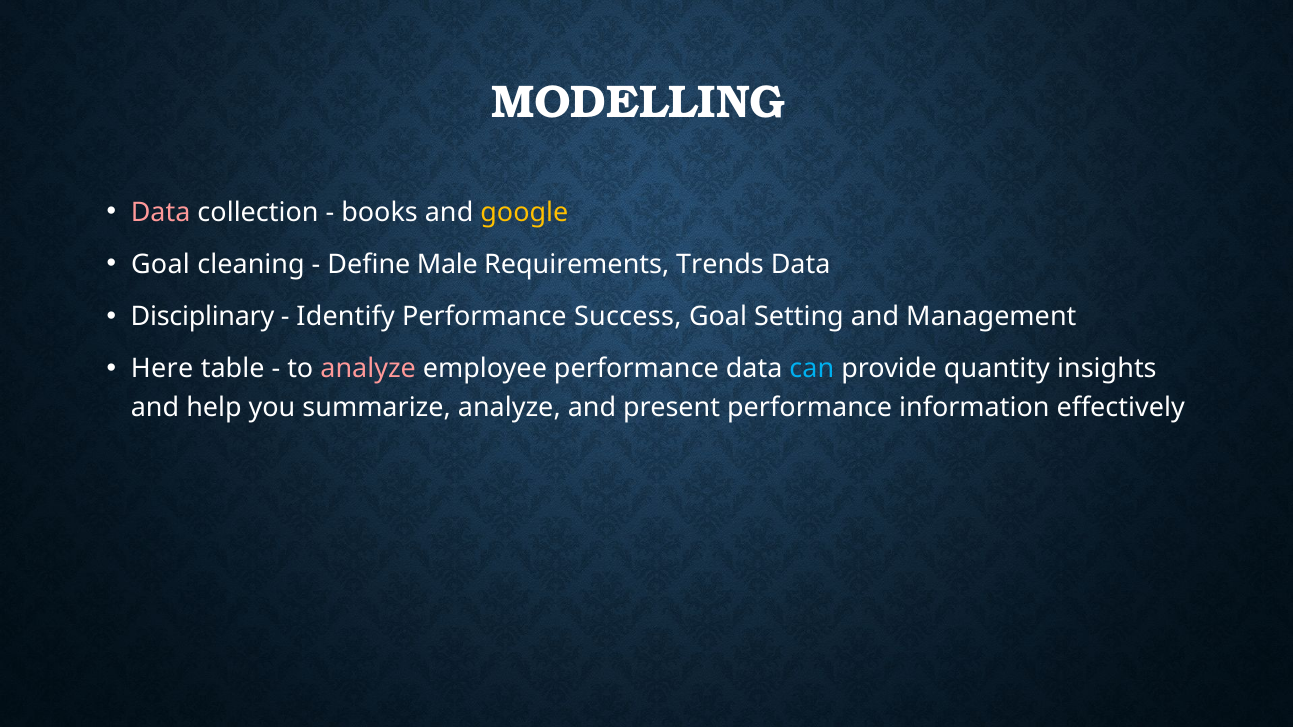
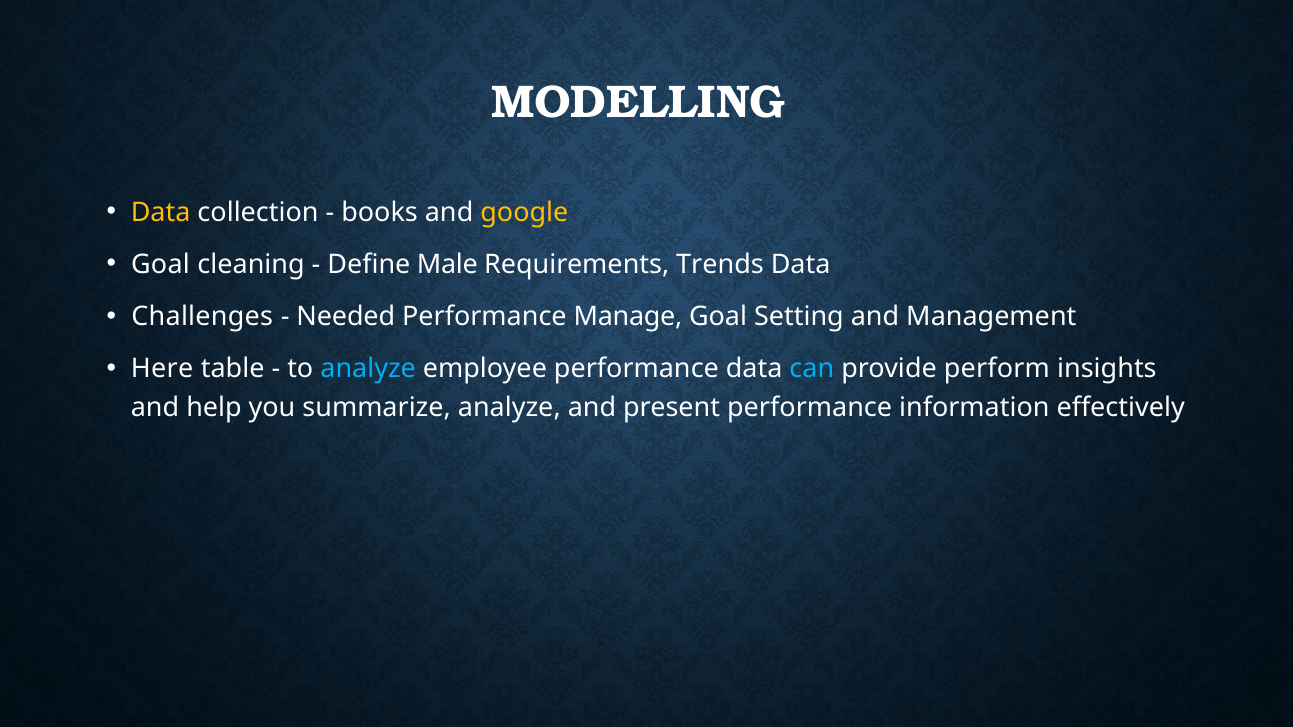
Data at (161, 212) colour: pink -> yellow
Disciplinary: Disciplinary -> Challenges
Identify: Identify -> Needed
Success: Success -> Manage
analyze at (368, 369) colour: pink -> light blue
quantity: quantity -> perform
